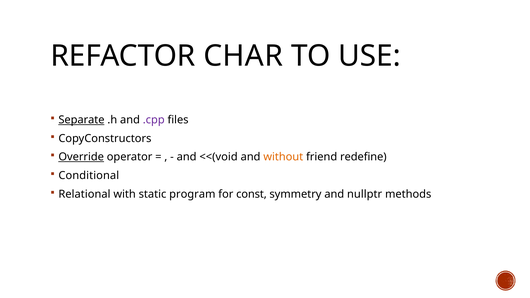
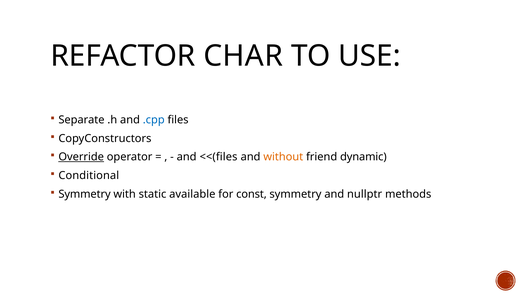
Separate underline: present -> none
.cpp colour: purple -> blue
<<(void: <<(void -> <<(files
redefine: redefine -> dynamic
Relational at (84, 194): Relational -> Symmetry
program: program -> available
